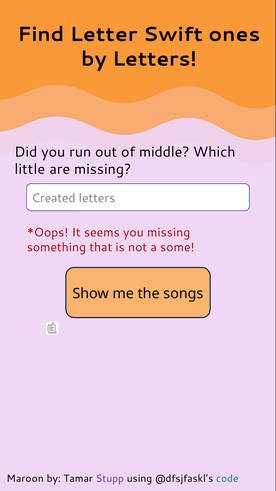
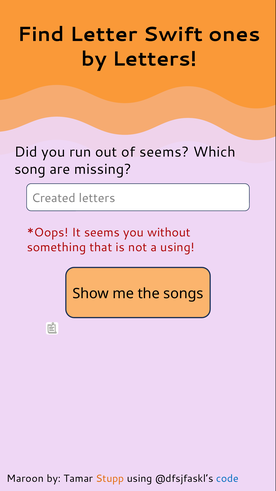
of middle: middle -> seems
little: little -> song
you missing: missing -> without
a some: some -> using
Stupp colour: purple -> orange
